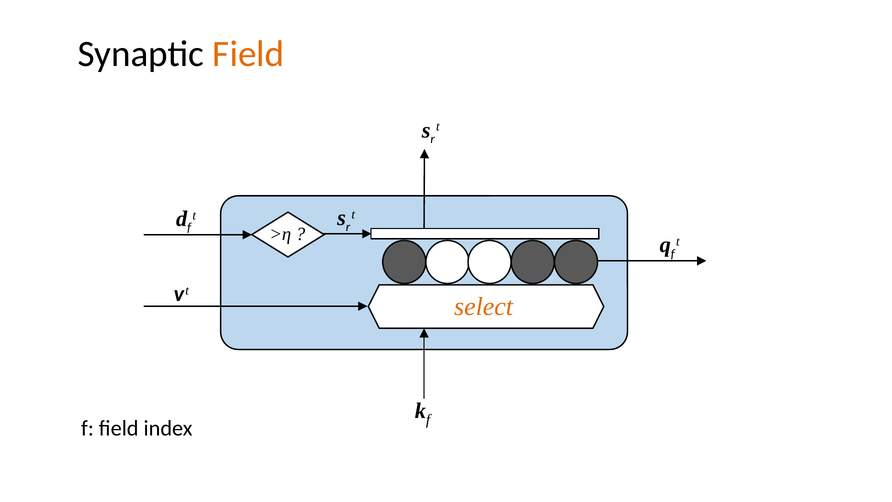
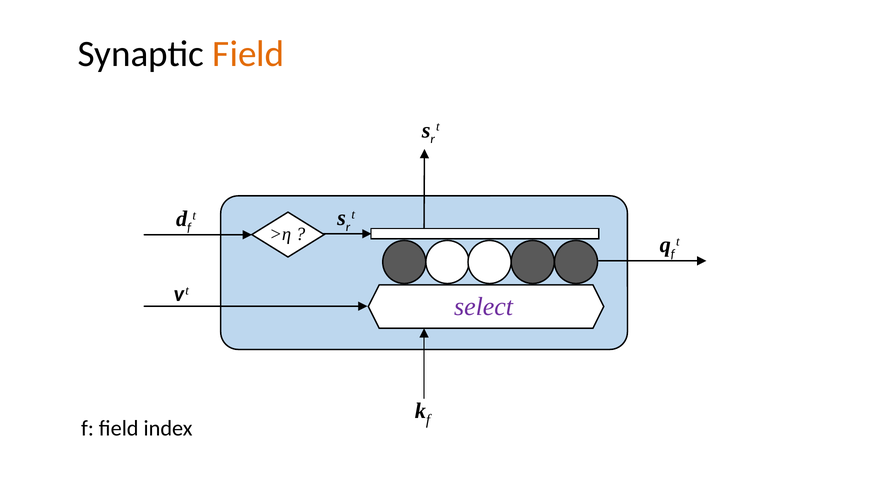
select colour: orange -> purple
